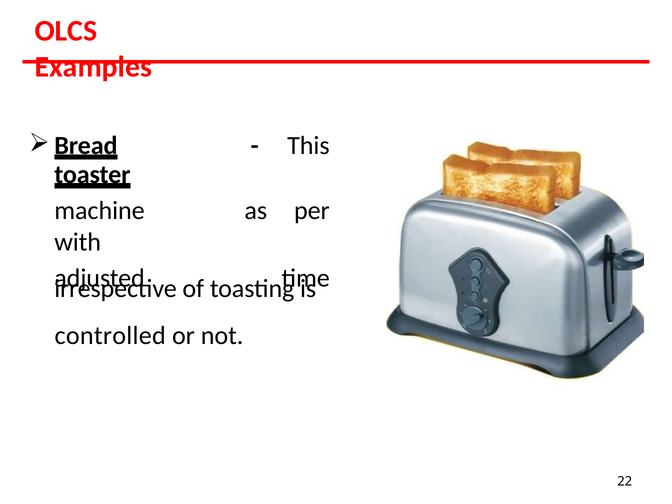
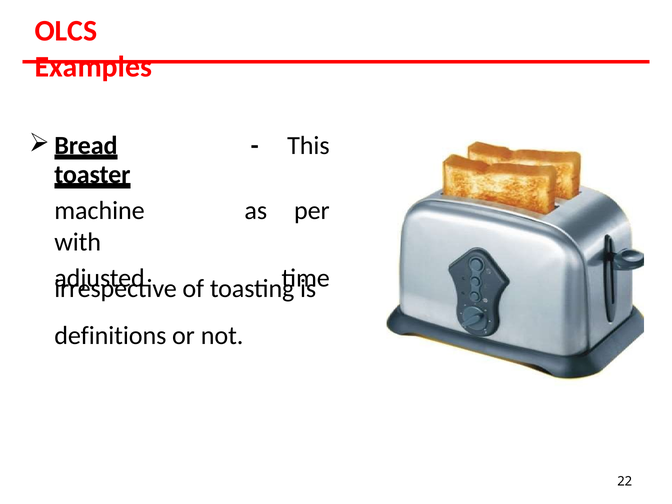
controlled: controlled -> definitions
